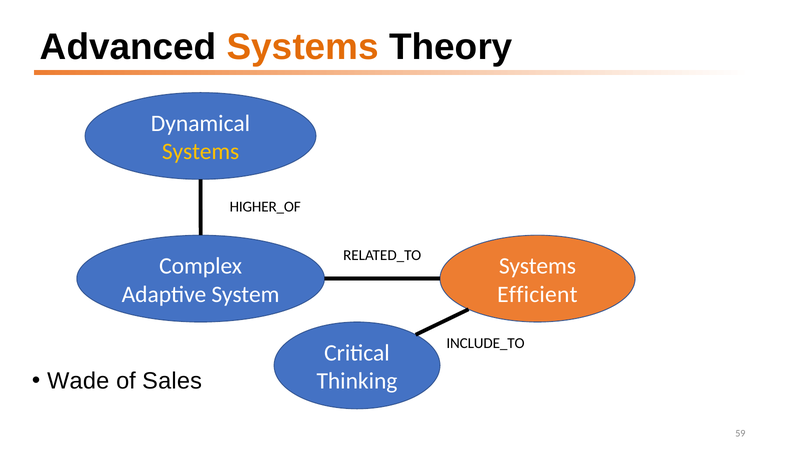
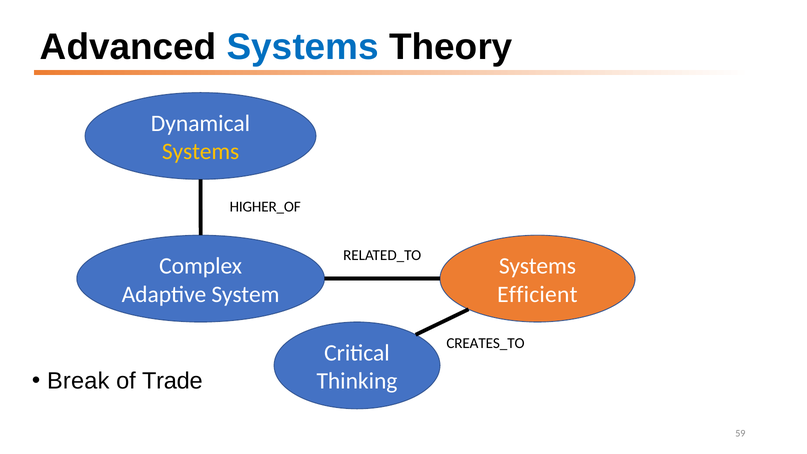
Systems at (303, 47) colour: orange -> blue
INCLUDE_TO: INCLUDE_TO -> CREATES_TO
Wade: Wade -> Break
Sales: Sales -> Trade
